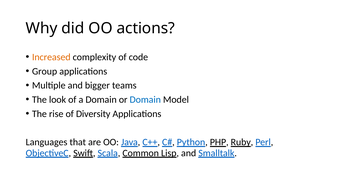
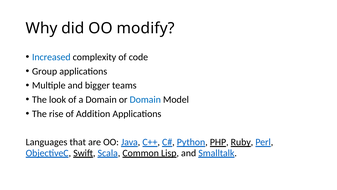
actions: actions -> modify
Increased colour: orange -> blue
Diversity: Diversity -> Addition
